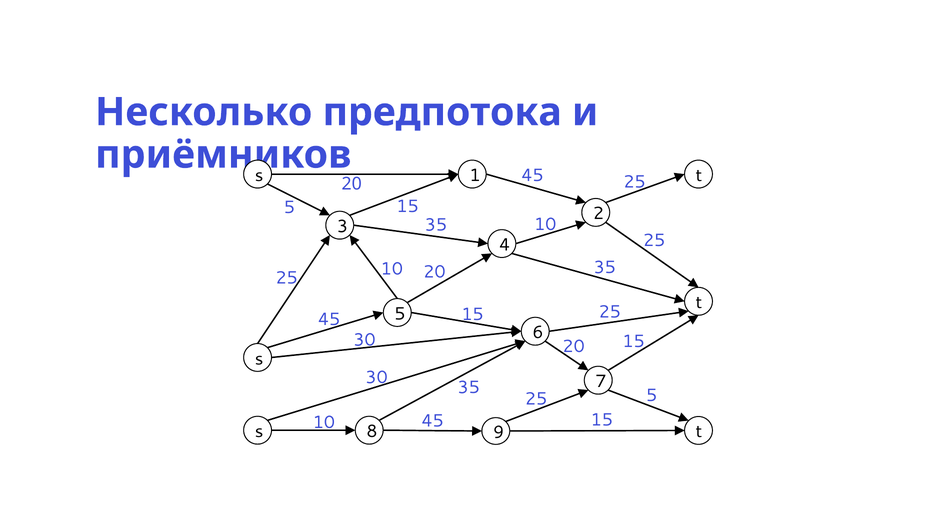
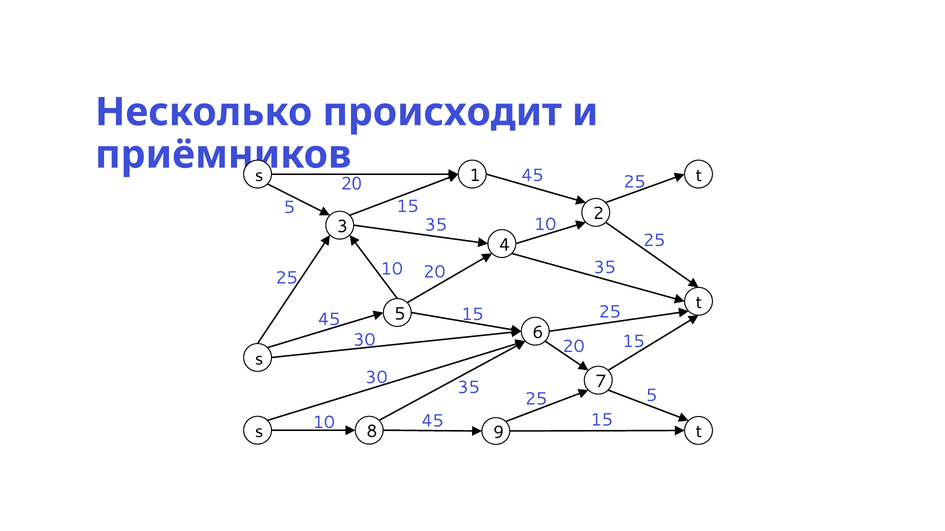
предпотока: предпотока -> происходит
